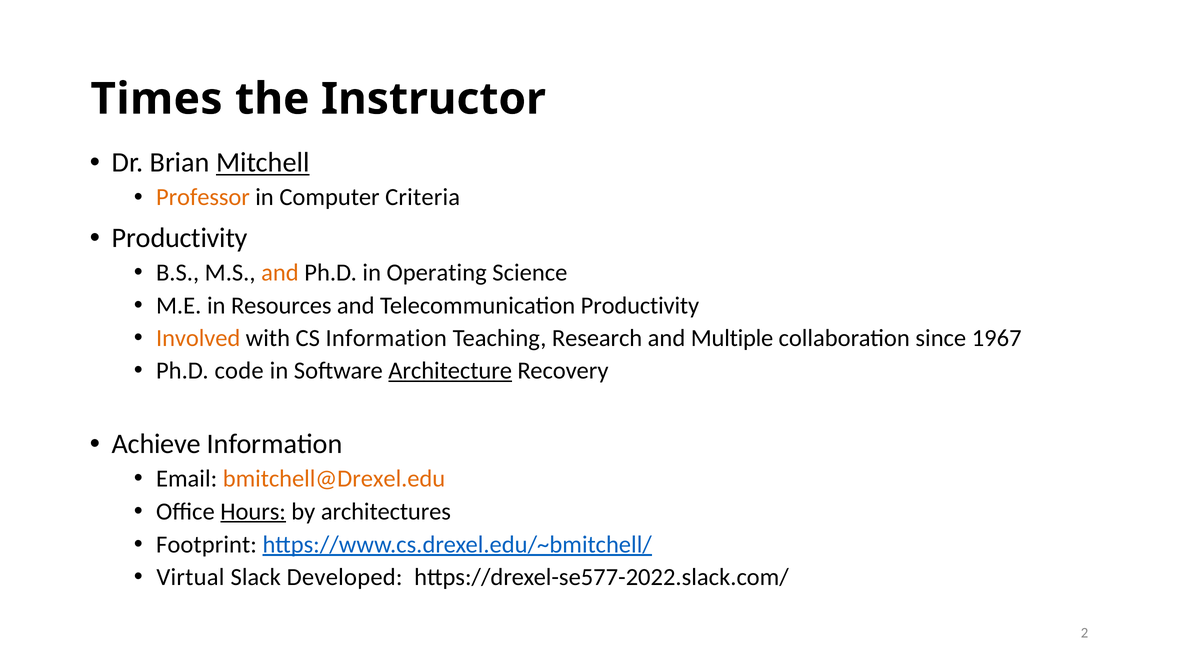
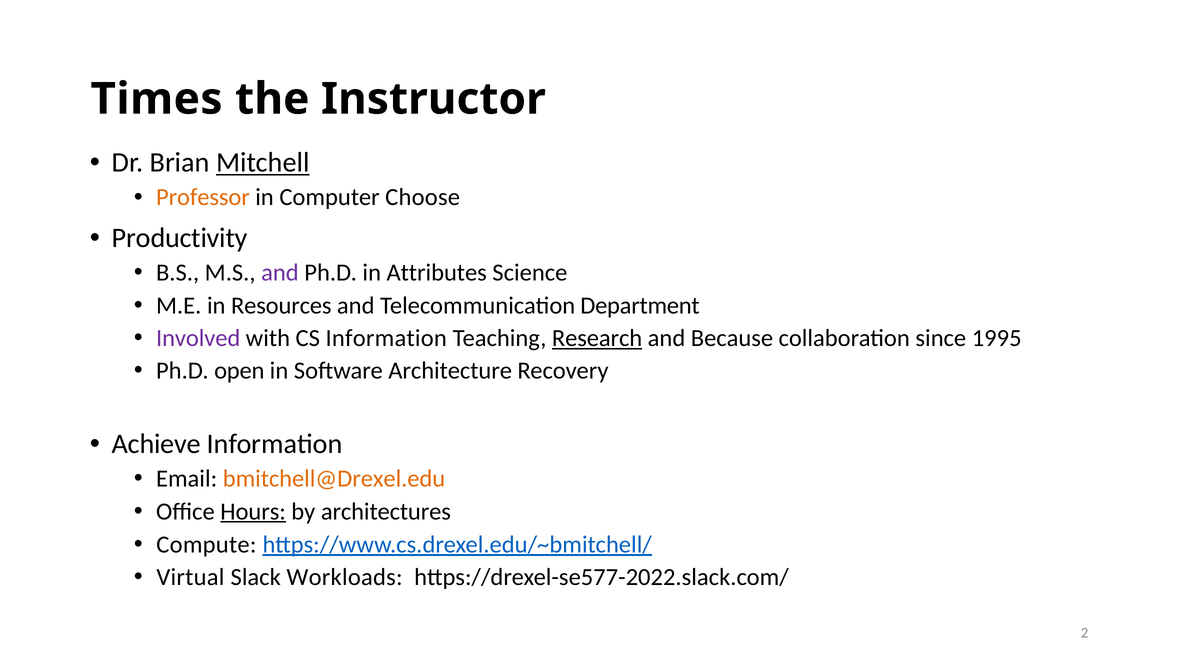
Criteria: Criteria -> Choose
and at (280, 273) colour: orange -> purple
Operating: Operating -> Attributes
Telecommunication Productivity: Productivity -> Department
Involved colour: orange -> purple
Research underline: none -> present
Multiple: Multiple -> Because
1967: 1967 -> 1995
code: code -> open
Architecture underline: present -> none
Footprint: Footprint -> Compute
Developed: Developed -> Workloads
